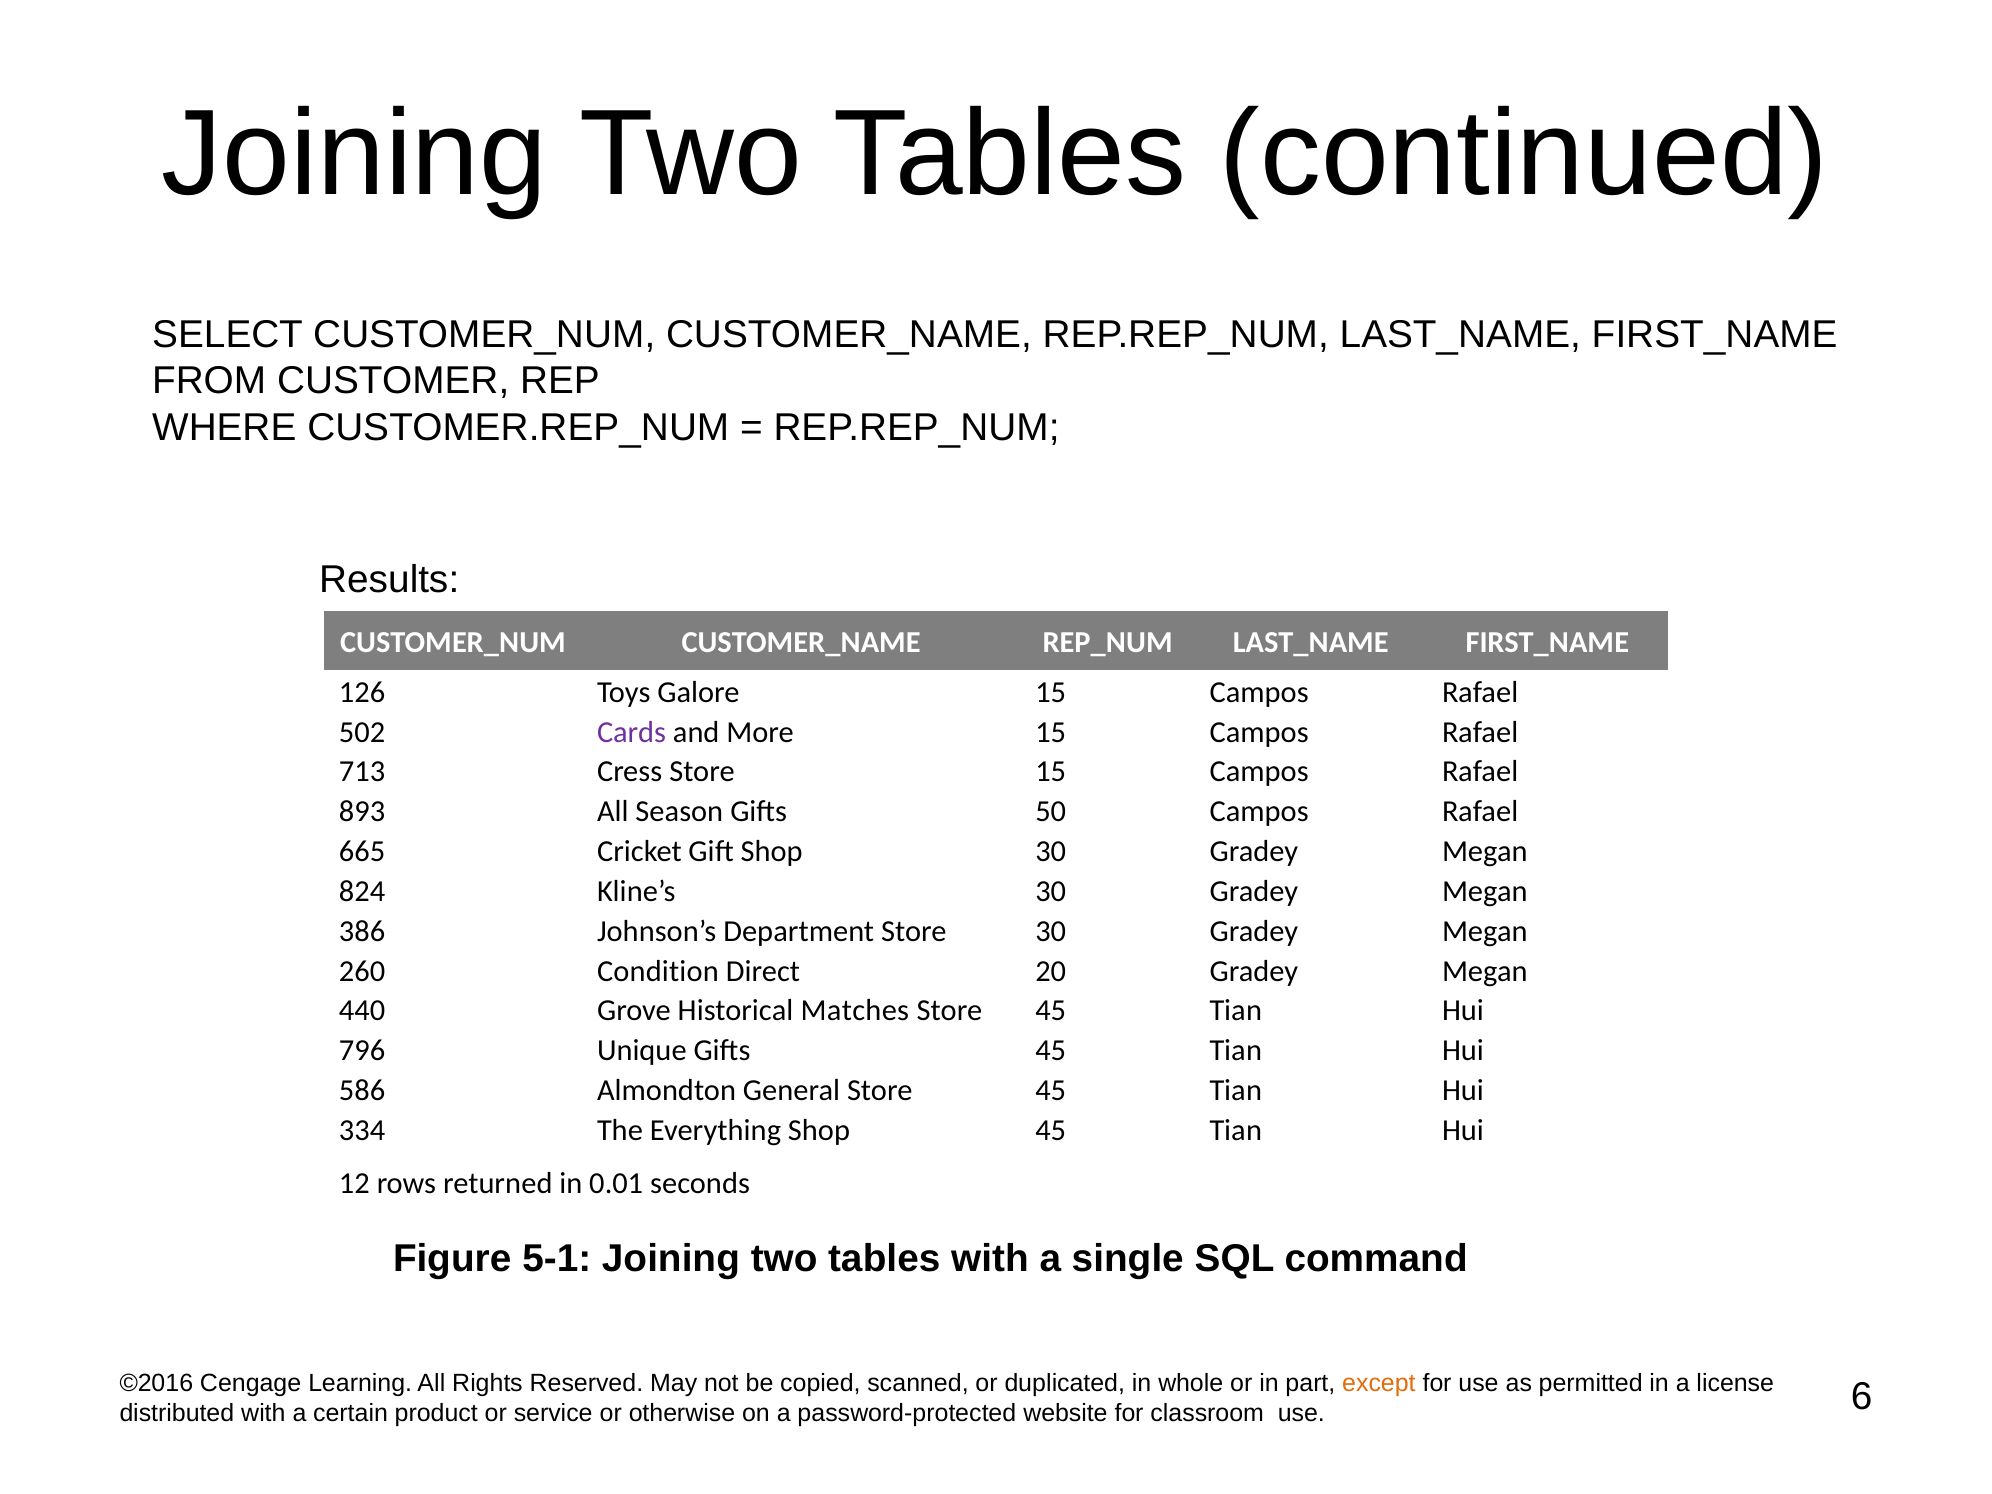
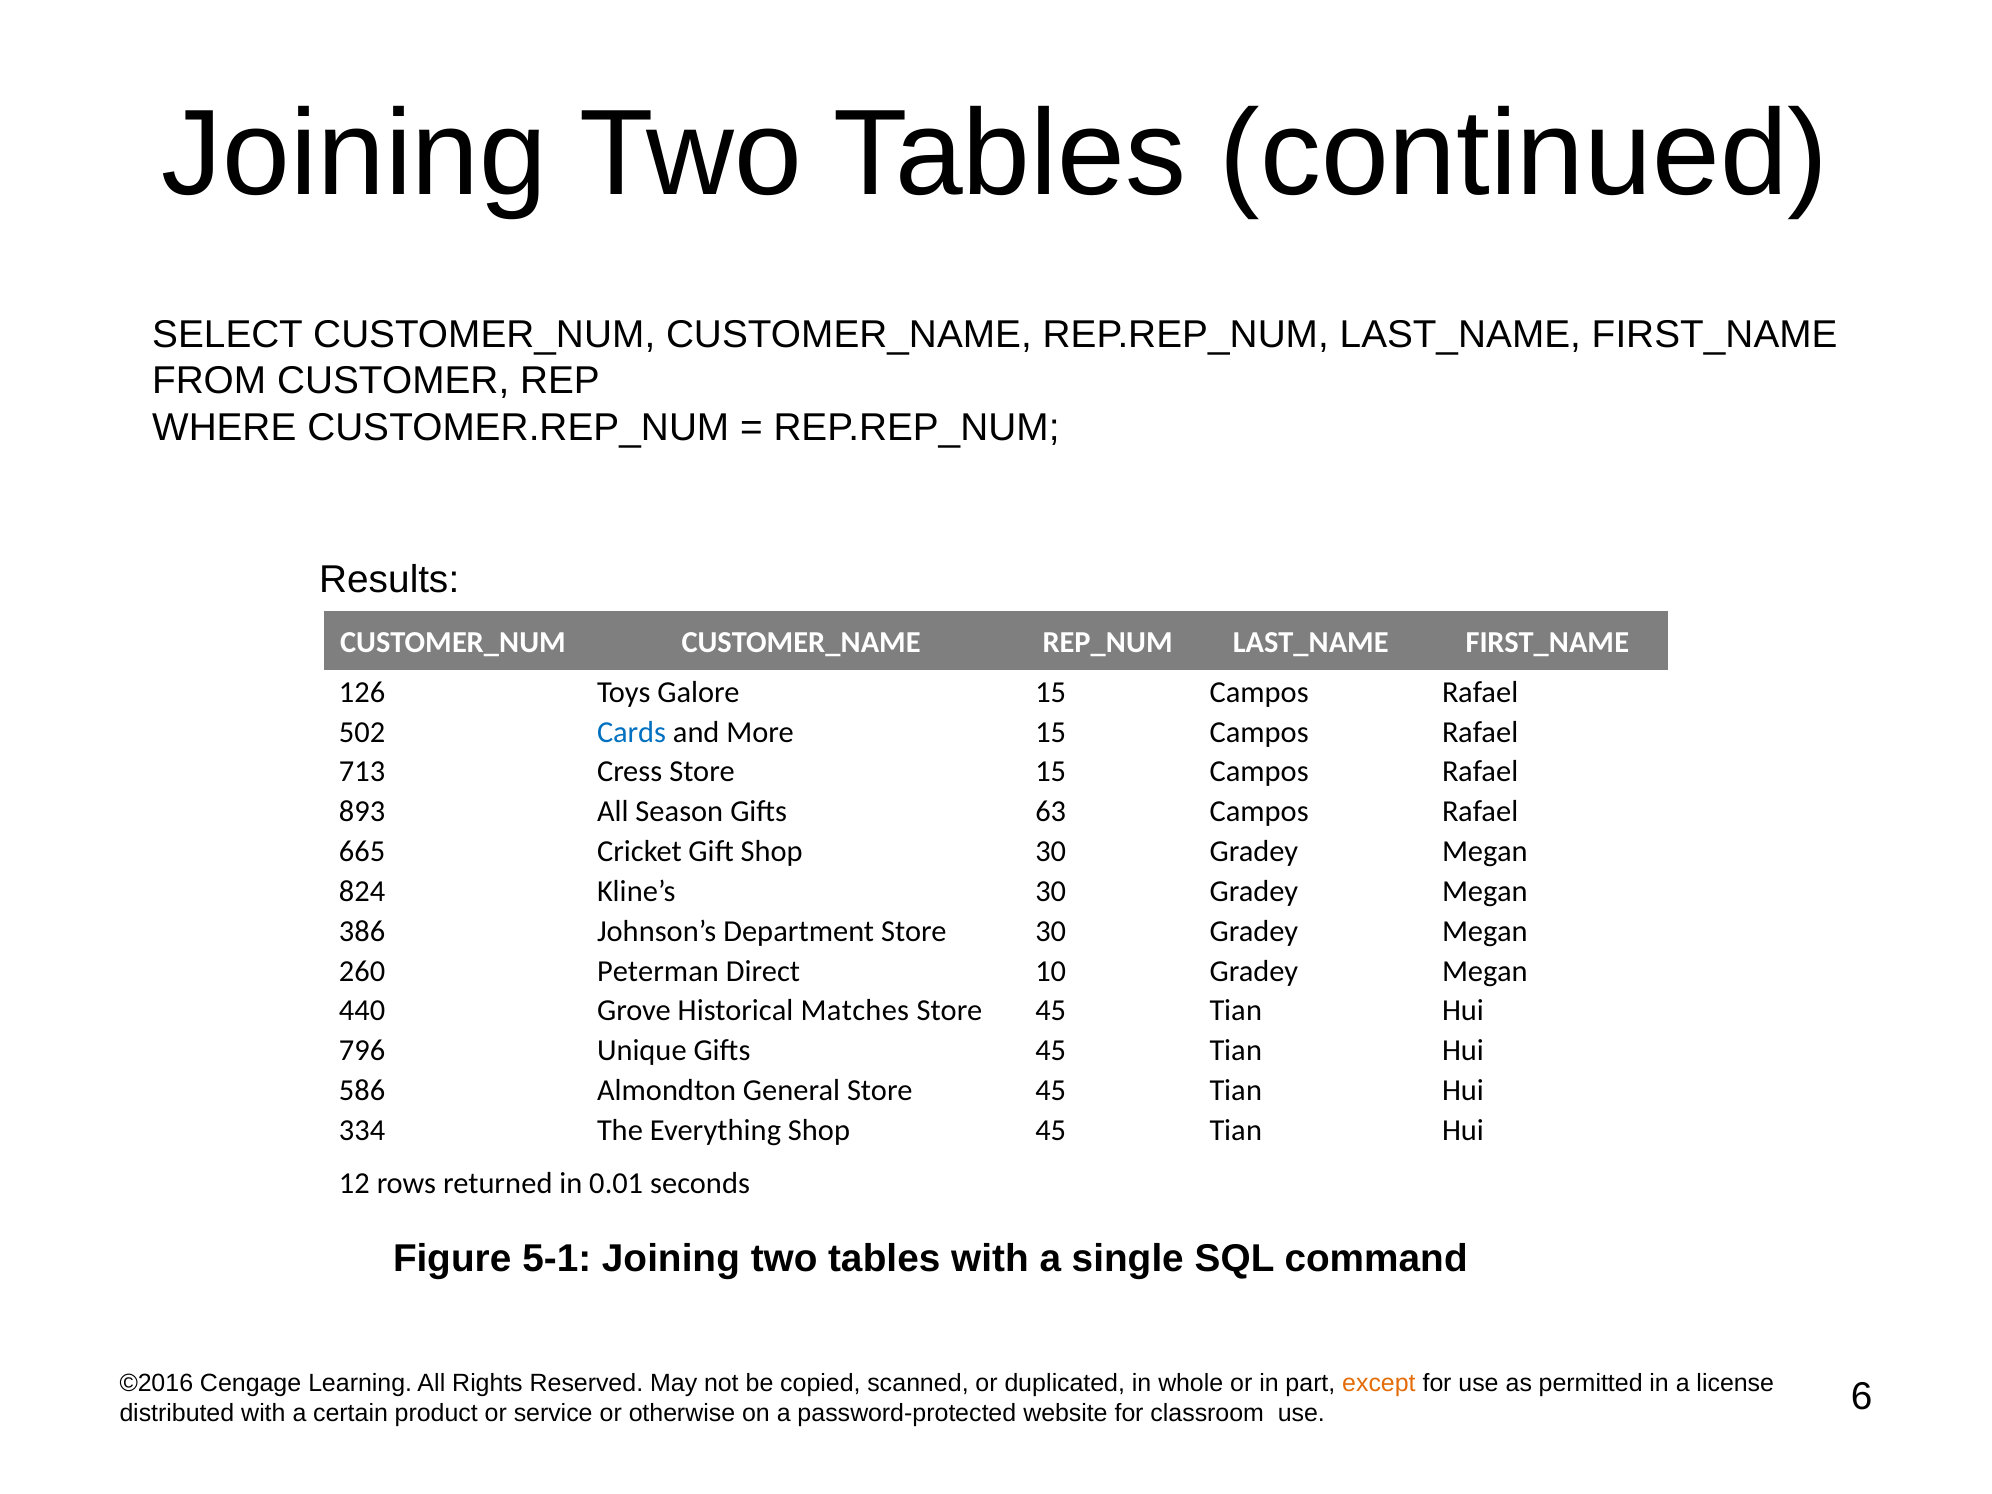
Cards colour: purple -> blue
50: 50 -> 63
Condition: Condition -> Peterman
20: 20 -> 10
